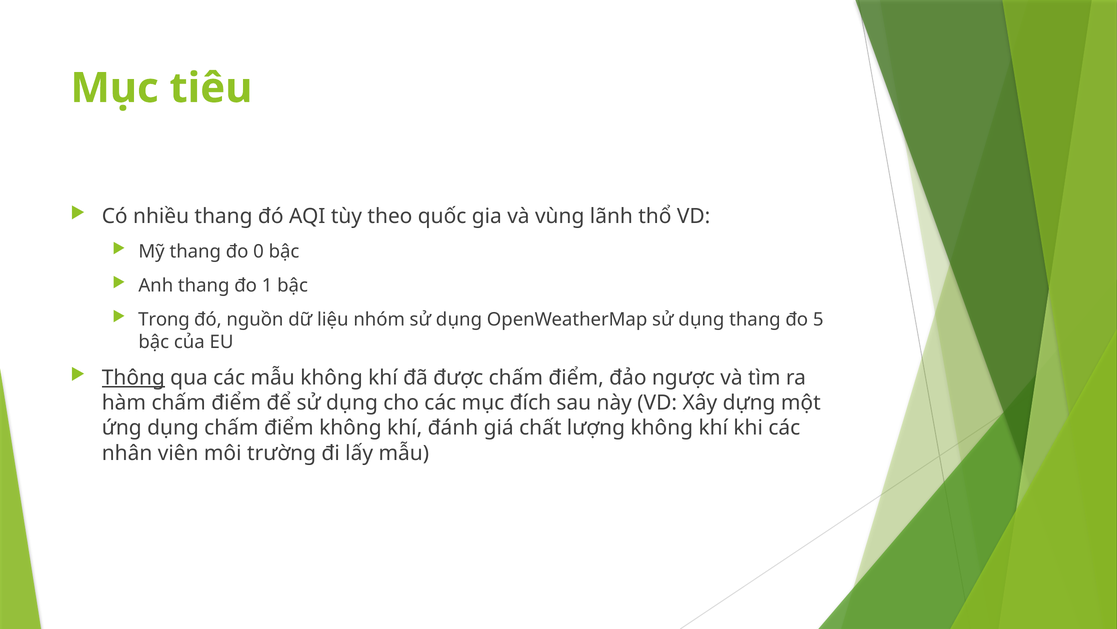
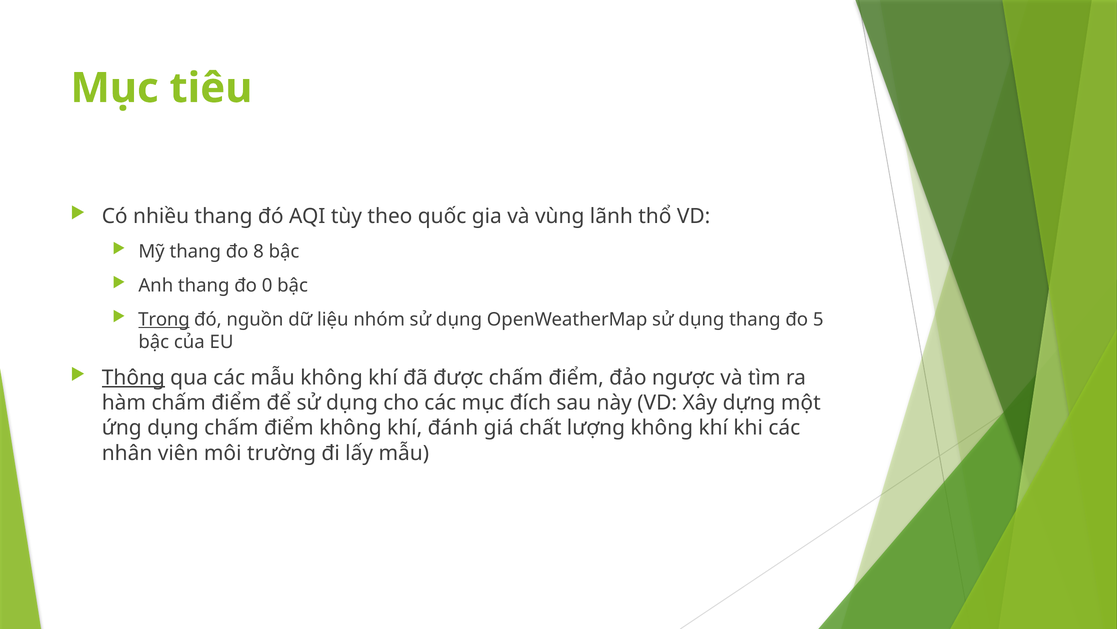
0: 0 -> 8
1: 1 -> 0
Trong underline: none -> present
